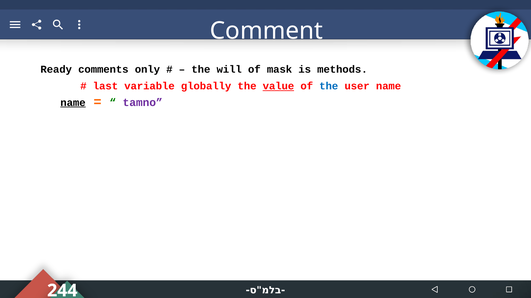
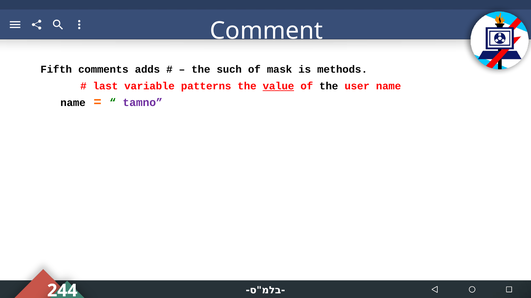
Ready: Ready -> Fifth
only: only -> adds
will: will -> such
globally: globally -> patterns
the at (329, 86) colour: blue -> black
name at (73, 103) underline: present -> none
